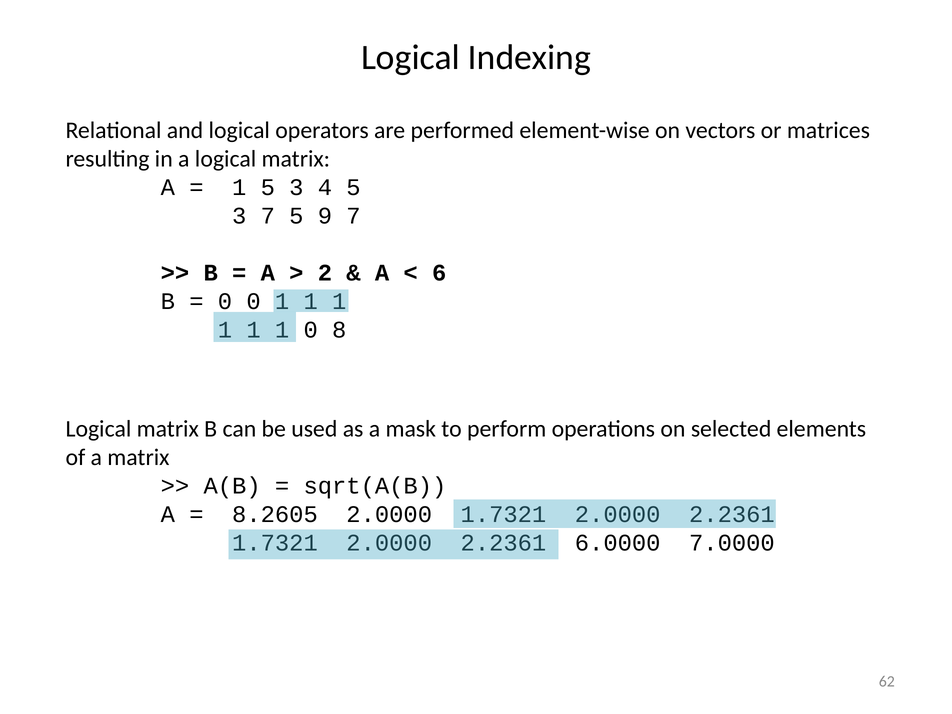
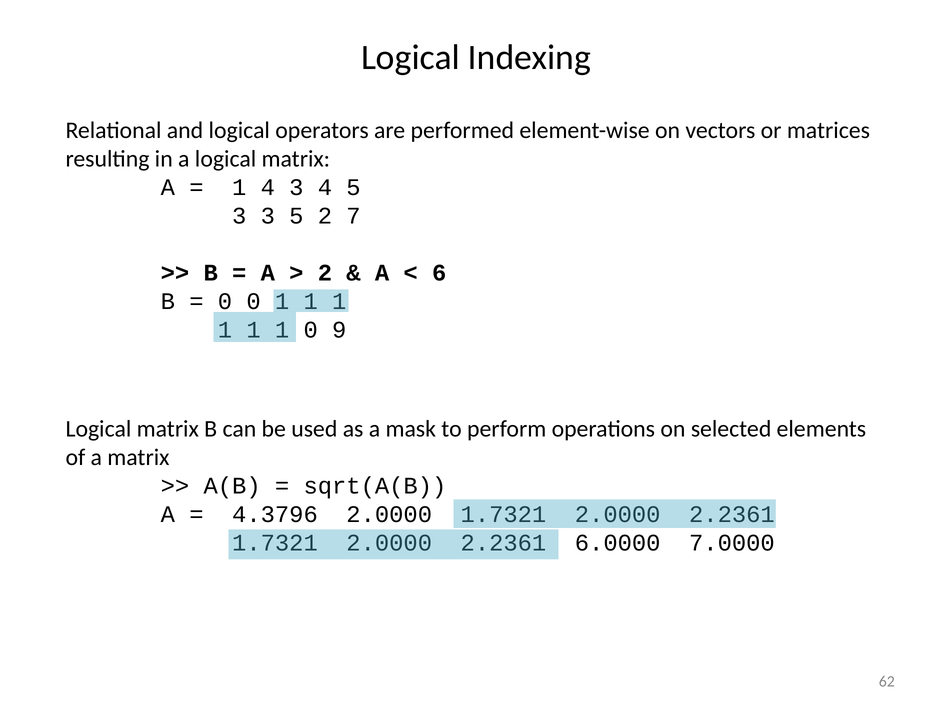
1 5: 5 -> 4
3 7: 7 -> 3
5 9: 9 -> 2
8: 8 -> 9
8.2605: 8.2605 -> 4.3796
